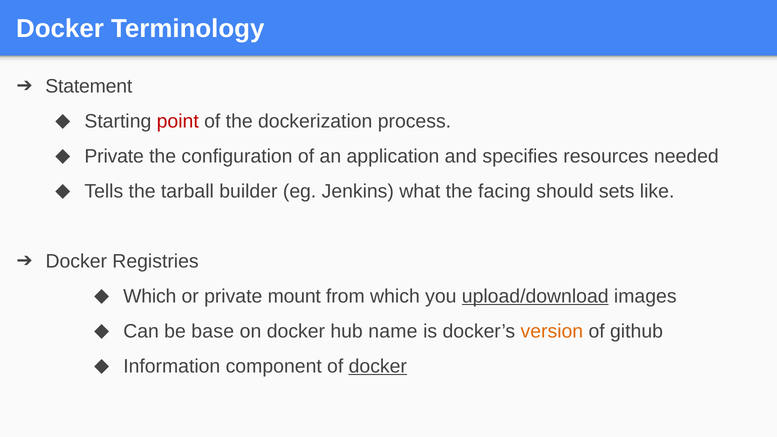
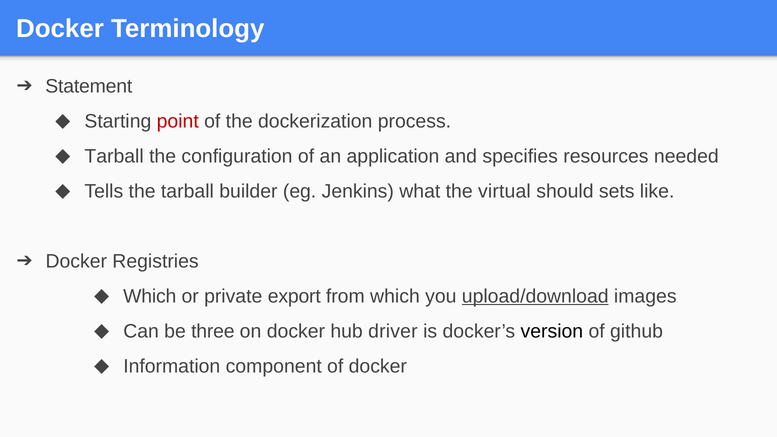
Private at (114, 156): Private -> Tarball
facing: facing -> virtual
mount: mount -> export
base: base -> three
name: name -> driver
version colour: orange -> black
docker at (378, 366) underline: present -> none
